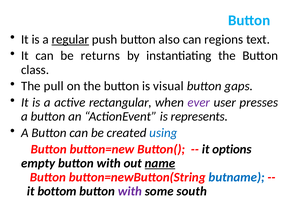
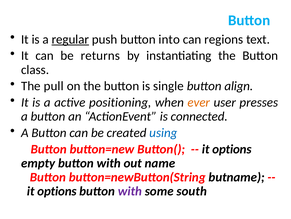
also: also -> into
visual: visual -> single
gaps: gaps -> align
rectangular: rectangular -> positioning
ever colour: purple -> orange
represents: represents -> connected
name underline: present -> none
butname colour: blue -> black
bottom at (57, 191): bottom -> options
